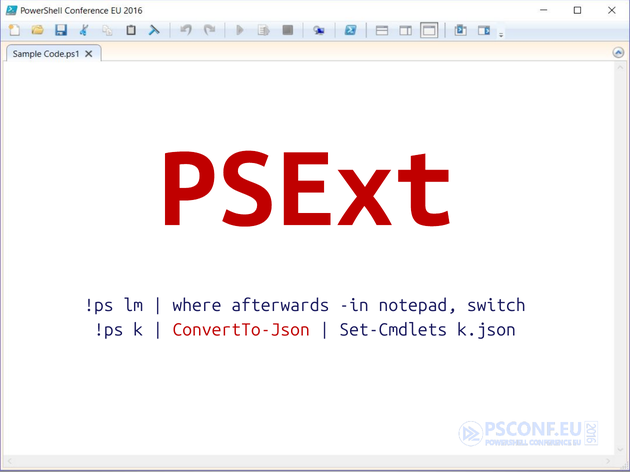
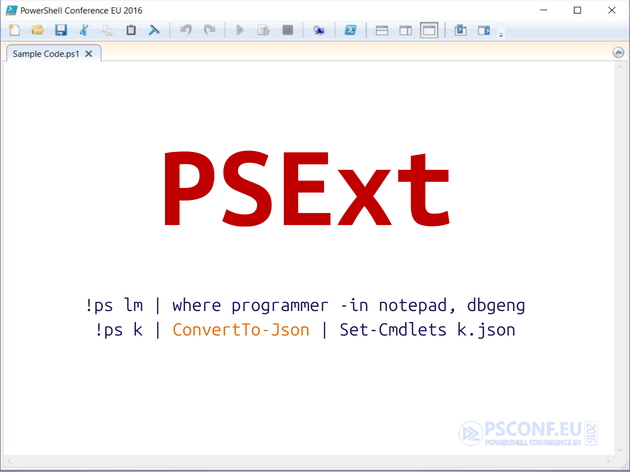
afterwards: afterwards -> programmer
switch: switch -> dbgeng
ConvertTo-Json colour: red -> orange
